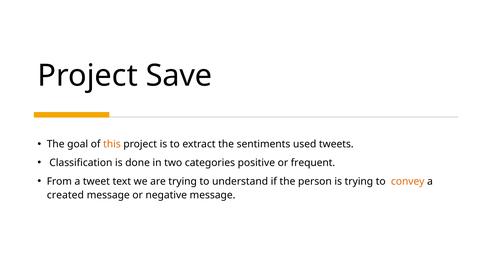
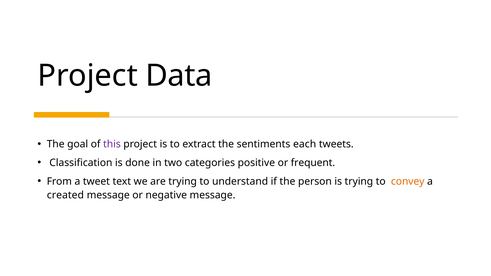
Save: Save -> Data
this colour: orange -> purple
used: used -> each
